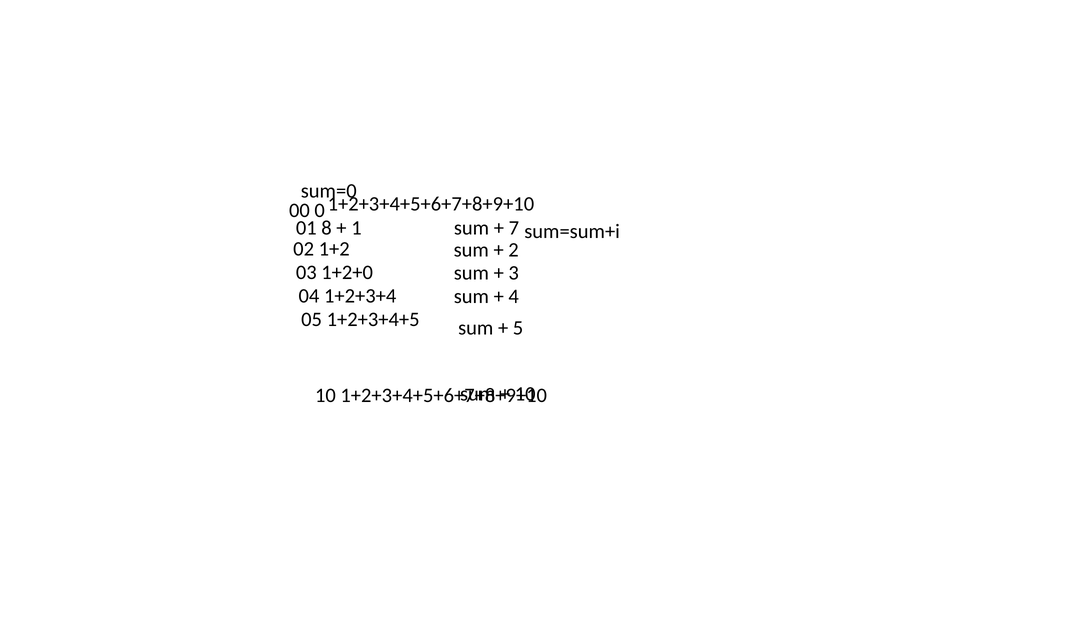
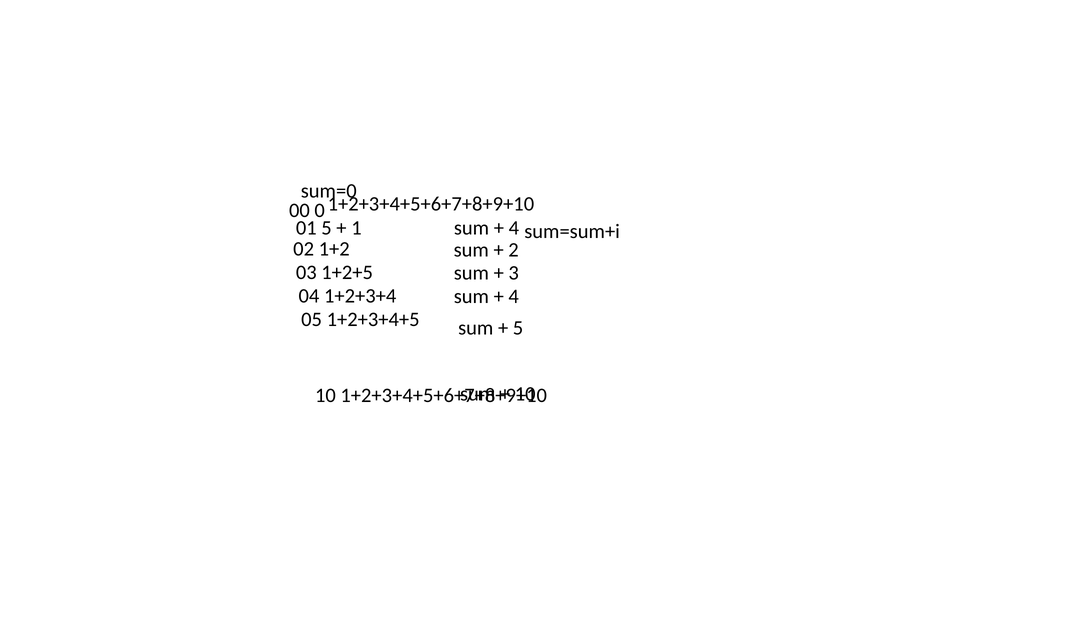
01 8: 8 -> 5
7 at (514, 228): 7 -> 4
1+2+0: 1+2+0 -> 1+2+5
